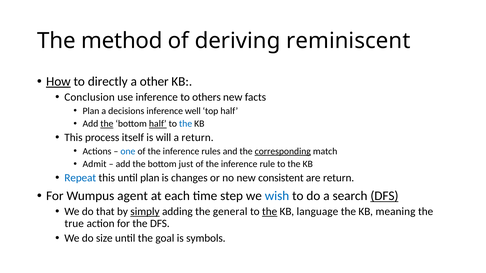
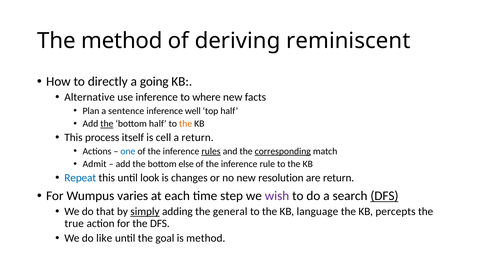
How underline: present -> none
other: other -> going
Conclusion: Conclusion -> Alternative
others: others -> where
decisions: decisions -> sentence
half at (158, 124) underline: present -> none
the at (186, 124) colour: blue -> orange
will: will -> cell
rules underline: none -> present
just: just -> else
until plan: plan -> look
consistent: consistent -> resolution
agent: agent -> varies
wish colour: blue -> purple
the at (270, 212) underline: present -> none
meaning: meaning -> percepts
size: size -> like
is symbols: symbols -> method
